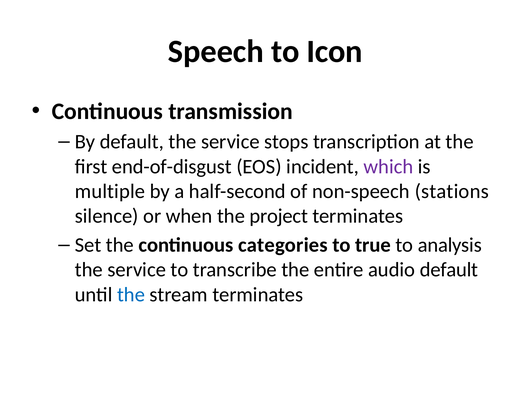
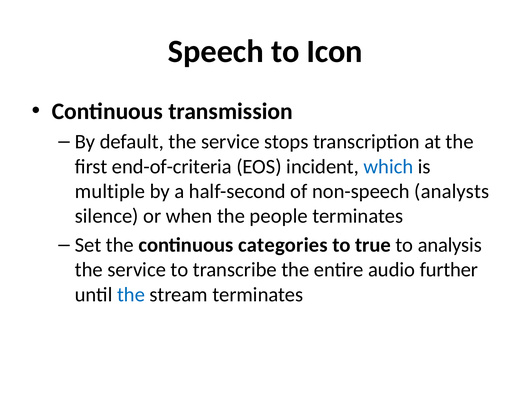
end-of-disgust: end-of-disgust -> end-of-criteria
which colour: purple -> blue
stations: stations -> analysts
project: project -> people
audio default: default -> further
